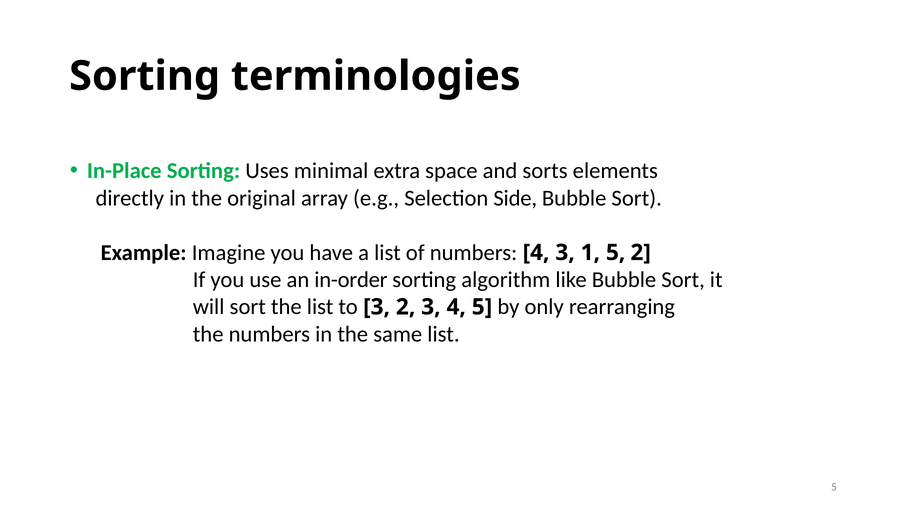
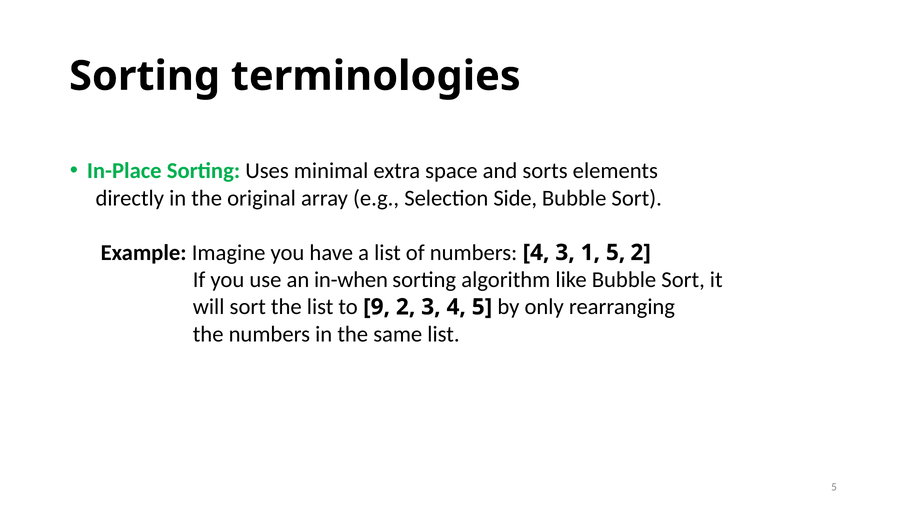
in-order: in-order -> in-when
to 3: 3 -> 9
